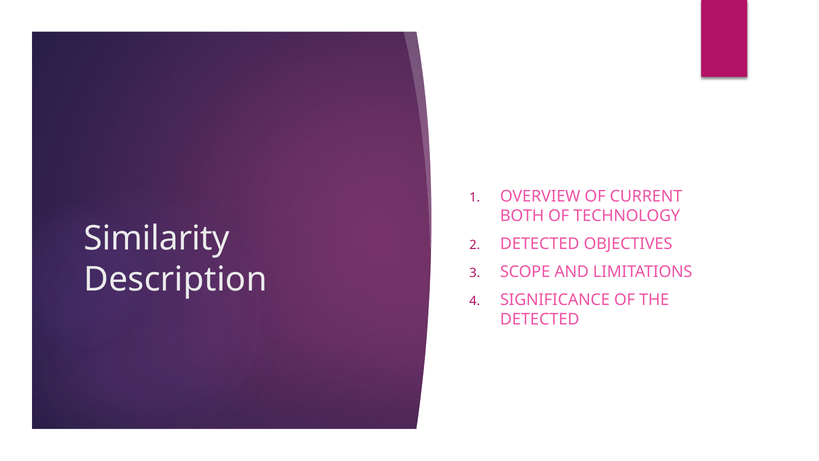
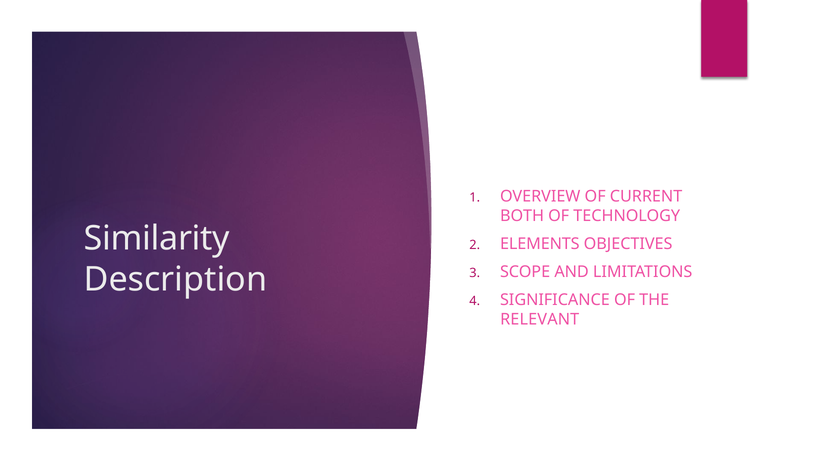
DETECTED at (540, 244): DETECTED -> ELEMENTS
DETECTED at (540, 319): DETECTED -> RELEVANT
